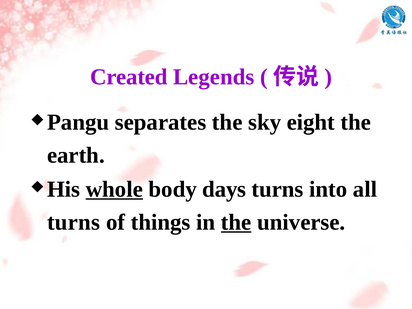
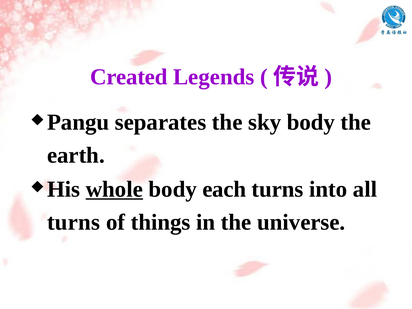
sky eight: eight -> body
days: days -> each
the at (236, 222) underline: present -> none
